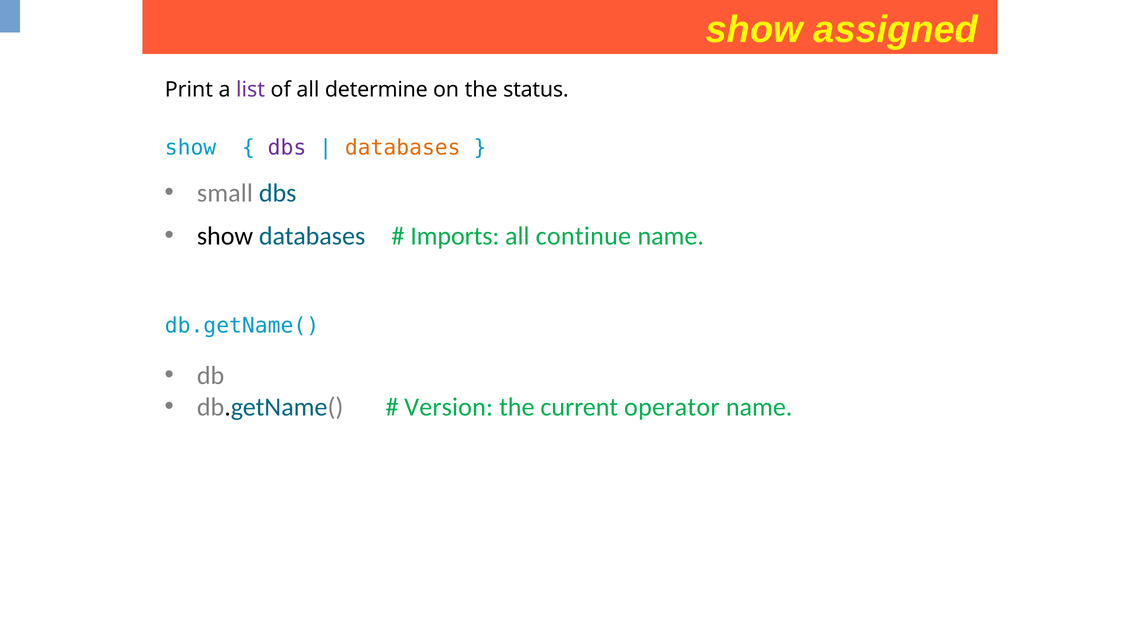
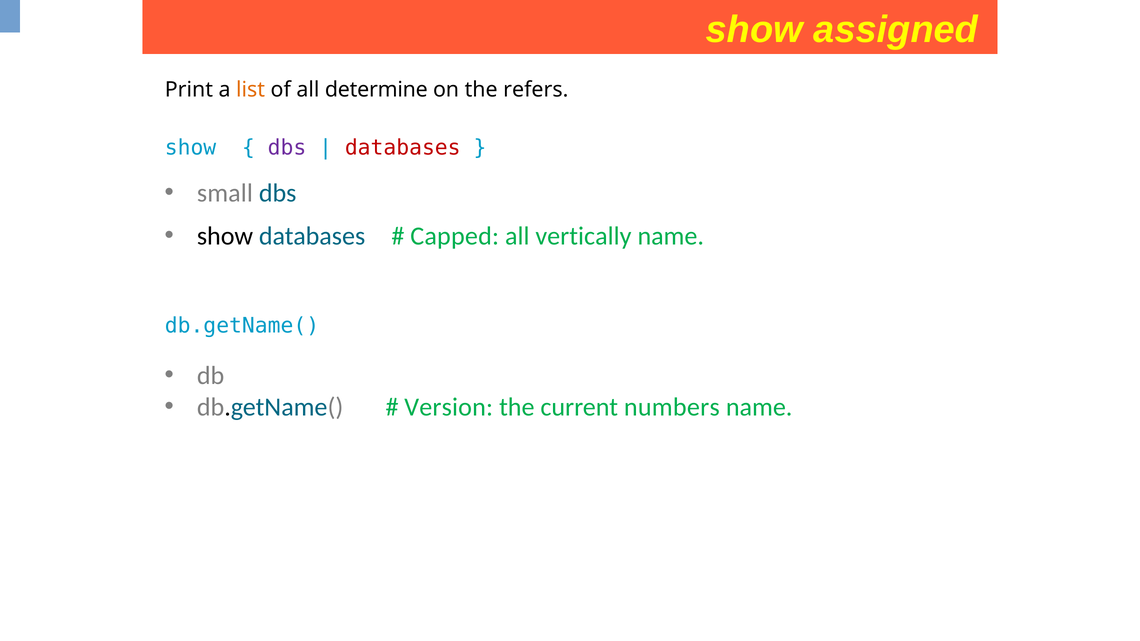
list colour: purple -> orange
status: status -> refers
databases at (403, 148) colour: orange -> red
Imports: Imports -> Capped
continue: continue -> vertically
operator: operator -> numbers
